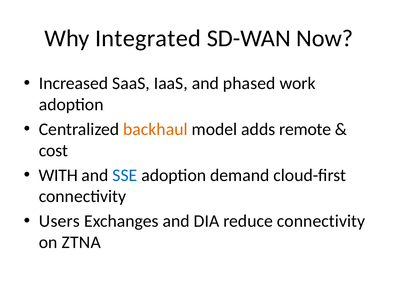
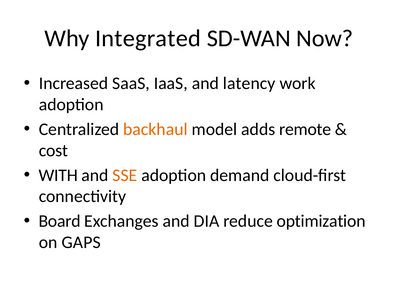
phased: phased -> latency
SSE colour: blue -> orange
Users: Users -> Board
reduce connectivity: connectivity -> optimization
ZTNA: ZTNA -> GAPS
